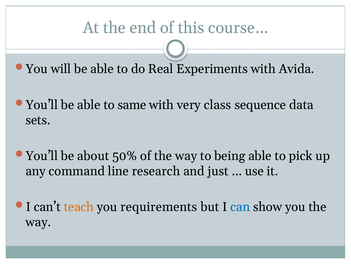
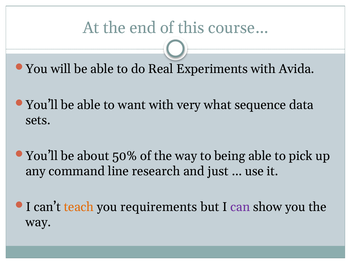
same: same -> want
class: class -> what
can colour: blue -> purple
